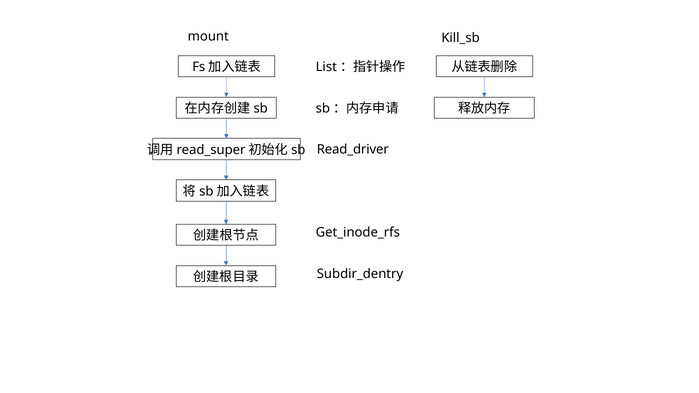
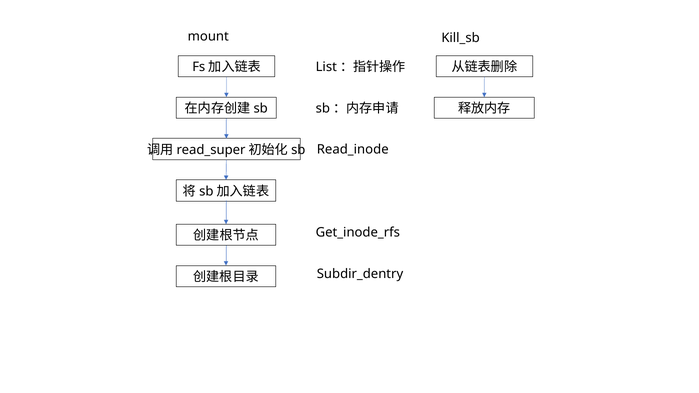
Read_driver: Read_driver -> Read_inode
